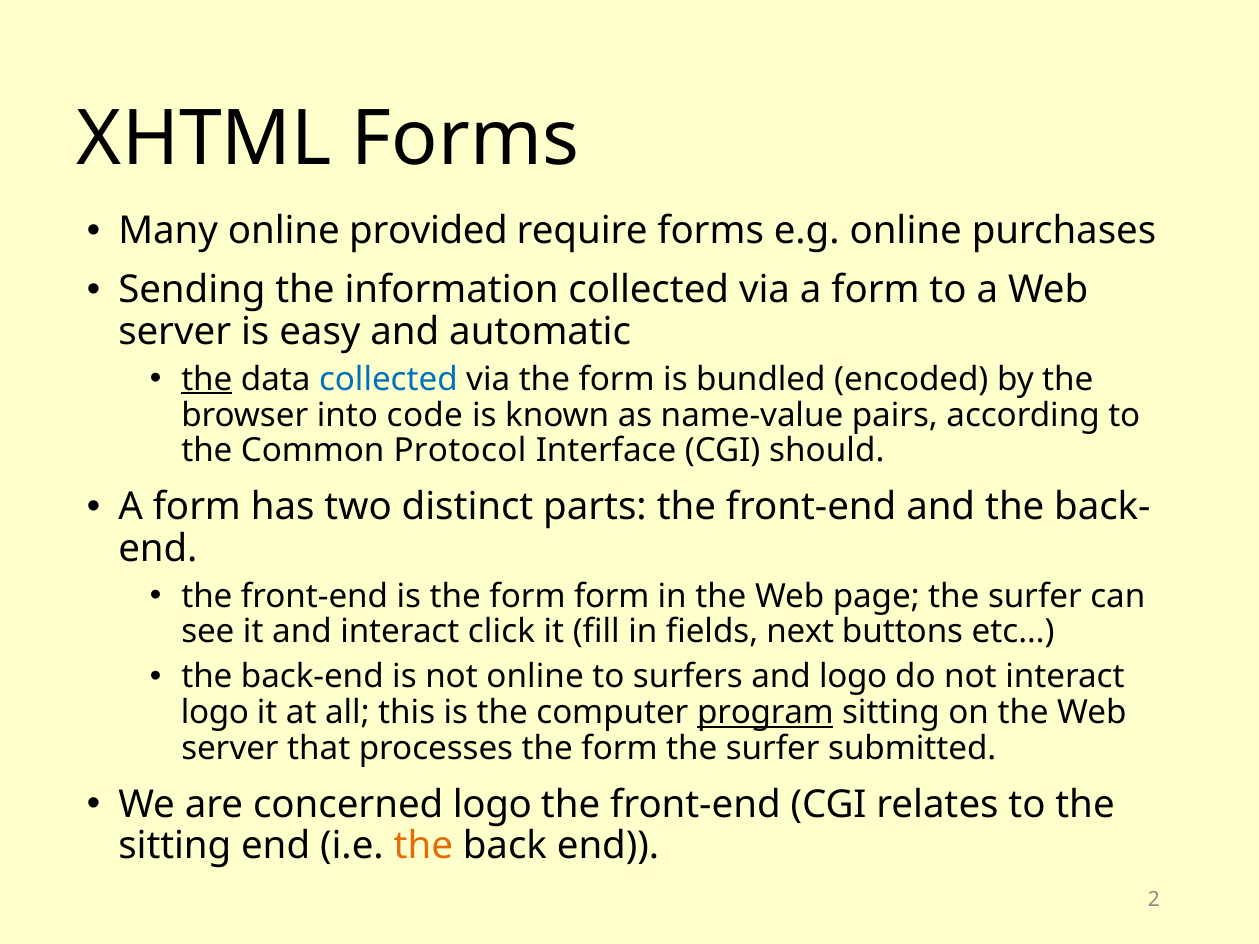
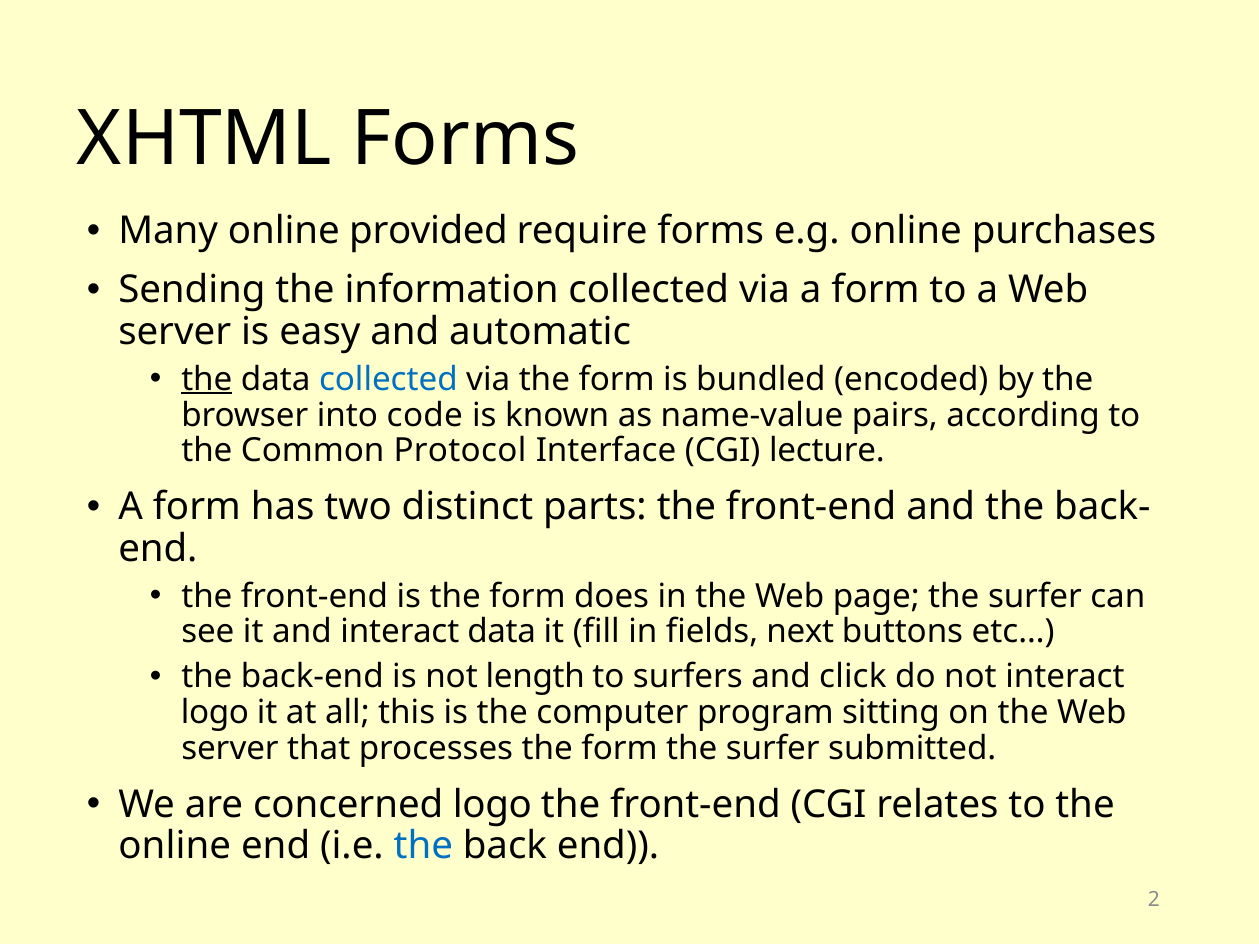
should: should -> lecture
form form: form -> does
interact click: click -> data
not online: online -> length
and logo: logo -> click
program underline: present -> none
sitting at (175, 846): sitting -> online
the at (423, 846) colour: orange -> blue
